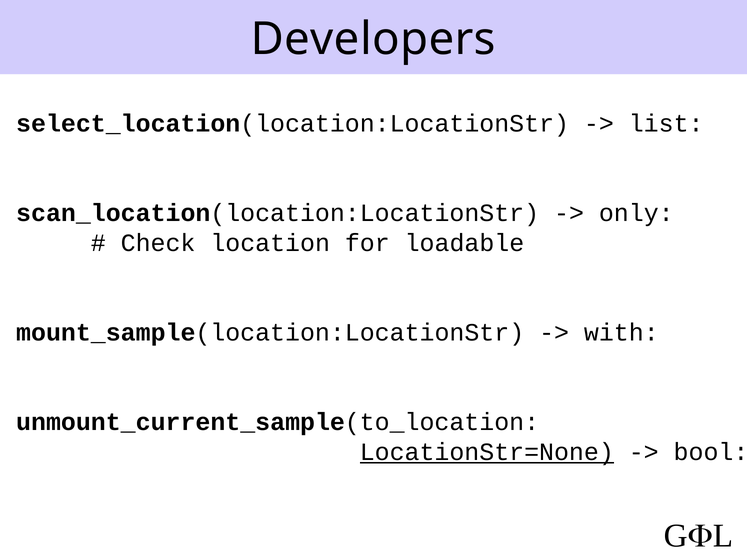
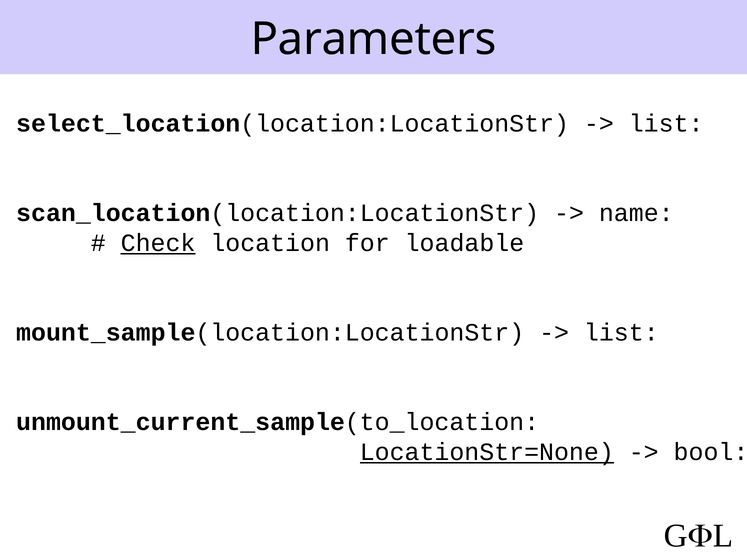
Developers: Developers -> Parameters
only: only -> name
Check underline: none -> present
with at (621, 333): with -> list
